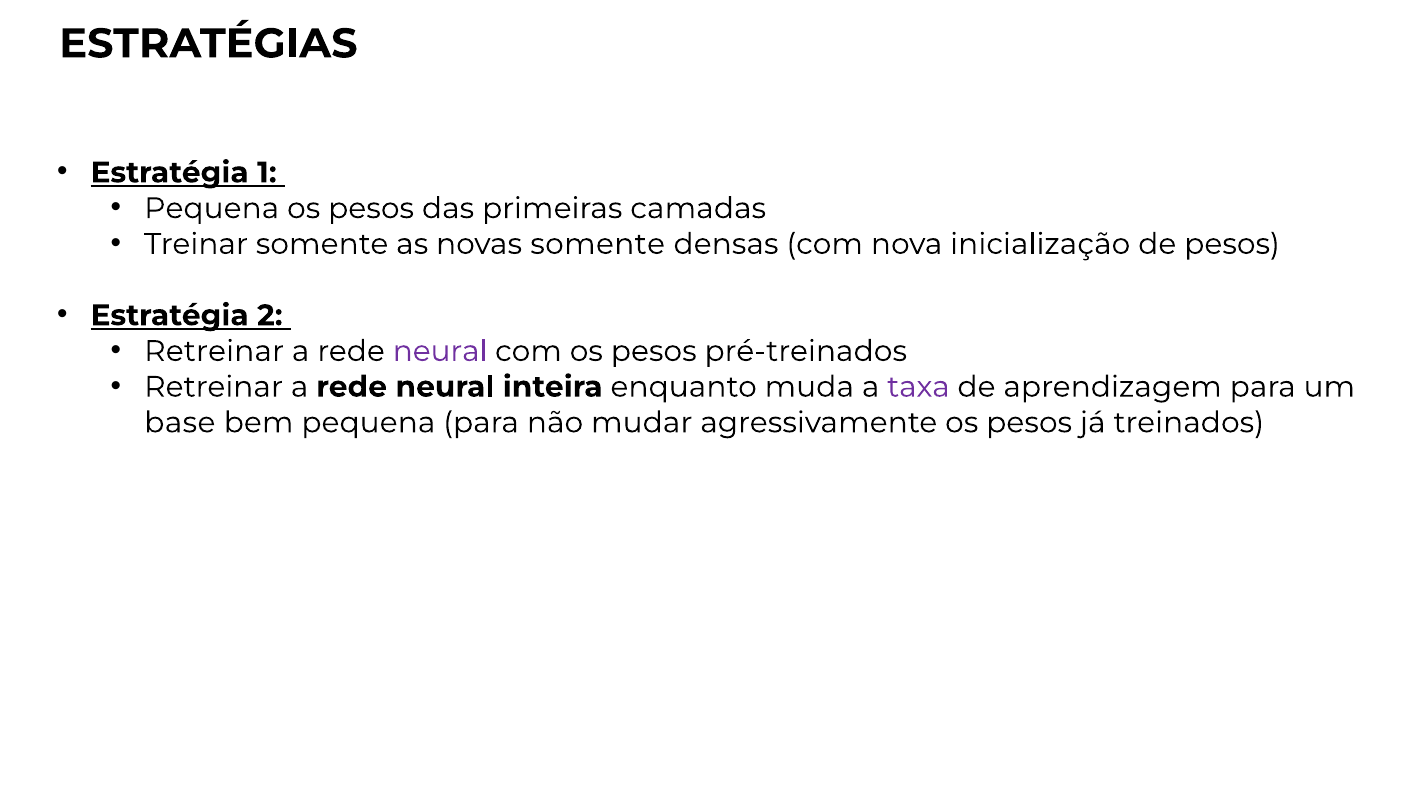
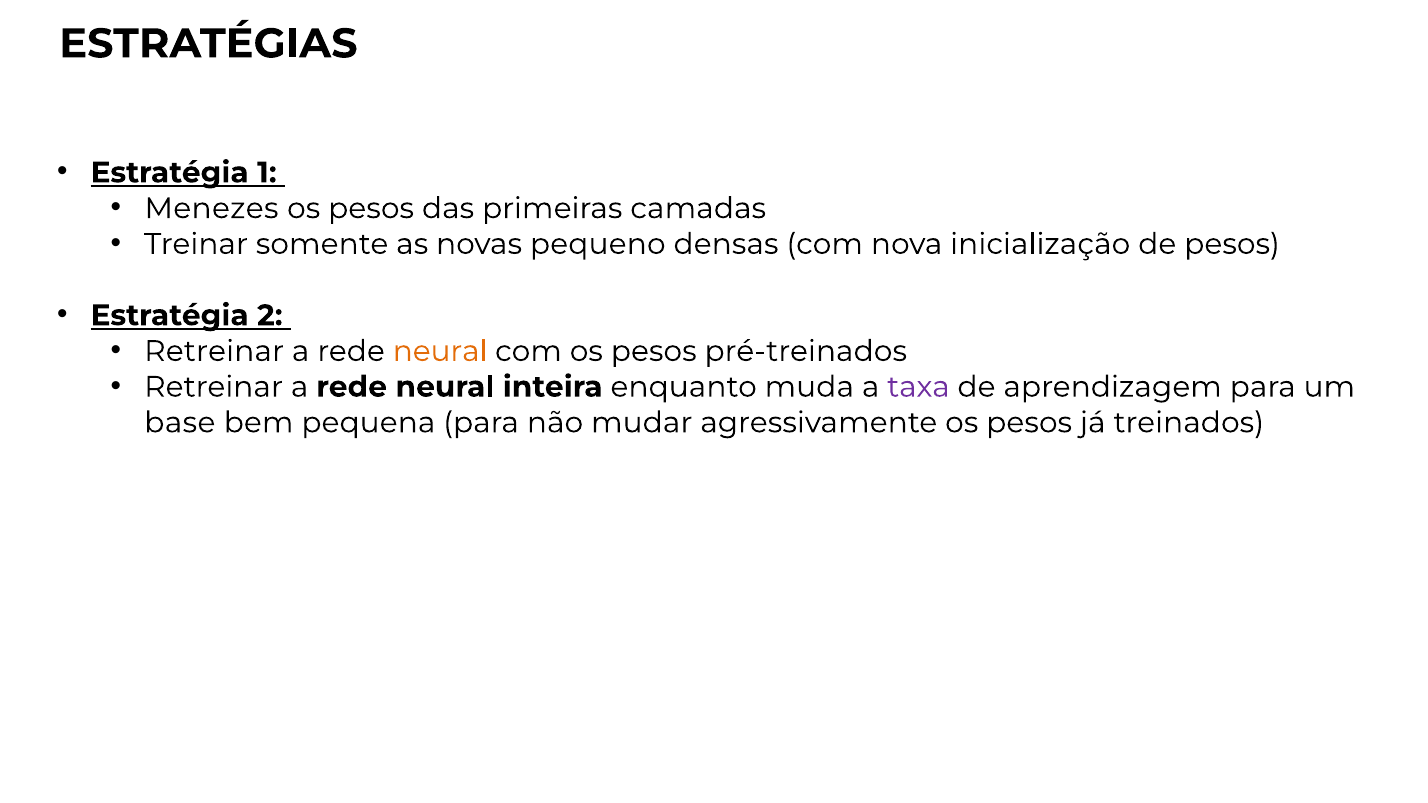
Pequena at (212, 208): Pequena -> Menezes
novas somente: somente -> pequeno
neural at (440, 351) colour: purple -> orange
